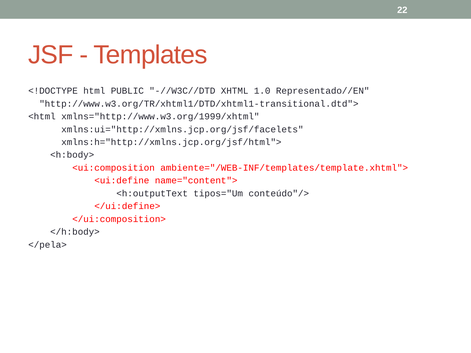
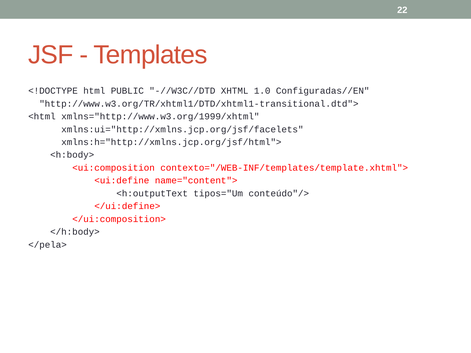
Representado//EN: Representado//EN -> Configuradas//EN
ambiente="/WEB-INF/templates/template.xhtml">: ambiente="/WEB-INF/templates/template.xhtml"> -> contexto="/WEB-INF/templates/template.xhtml">
